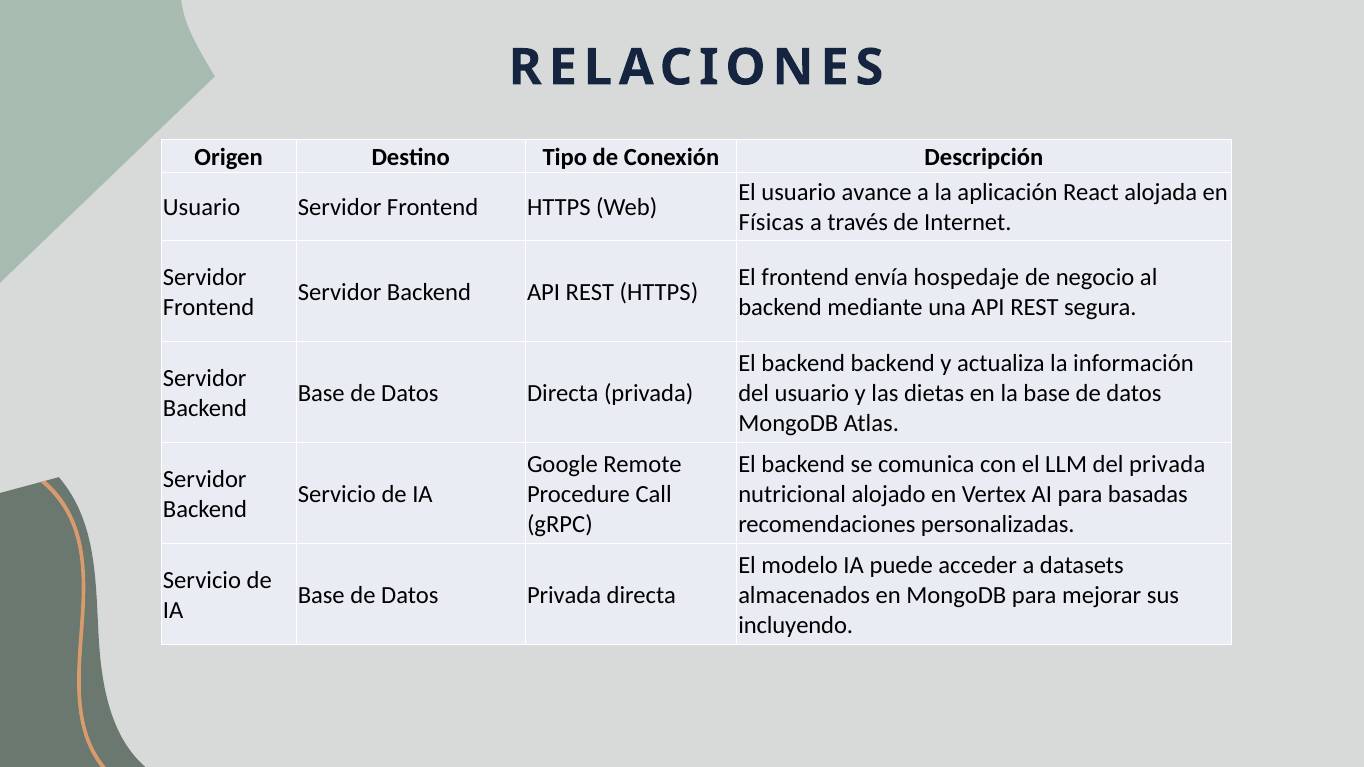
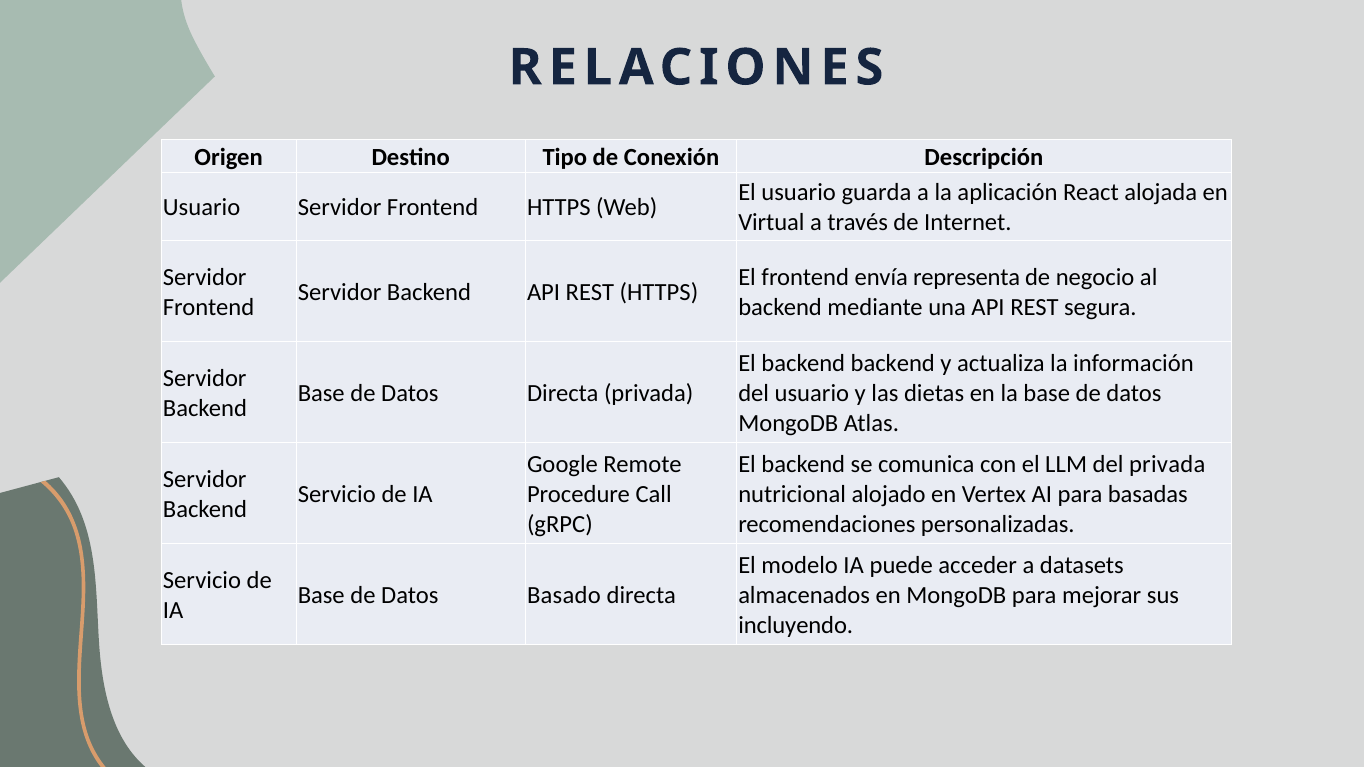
avance: avance -> guarda
Físicas: Físicas -> Virtual
hospedaje: hospedaje -> representa
Datos Privada: Privada -> Basado
